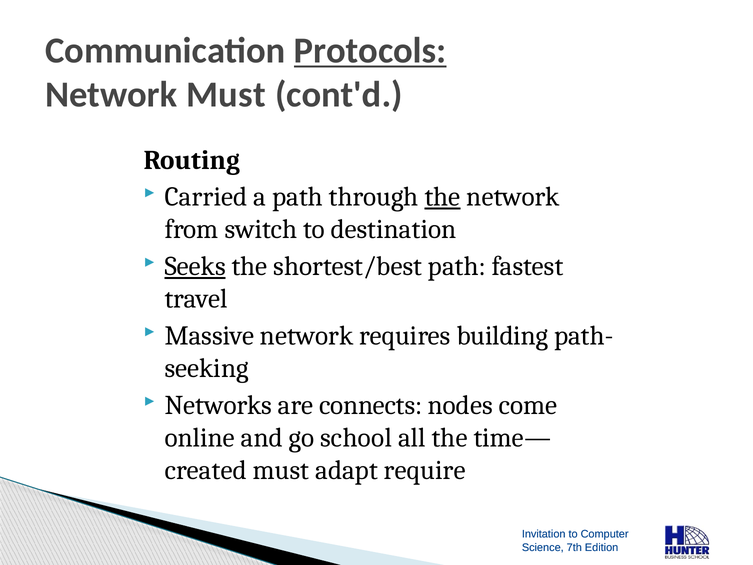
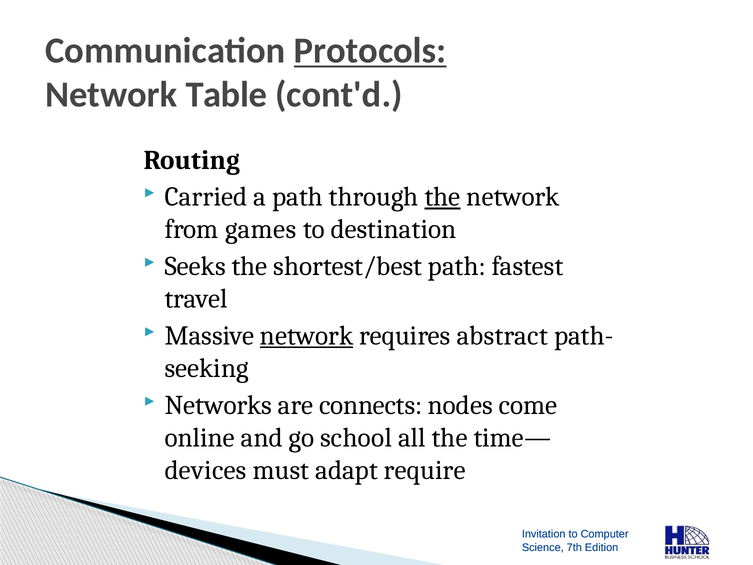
Network Must: Must -> Table
switch: switch -> games
Seeks underline: present -> none
network at (307, 336) underline: none -> present
building: building -> abstract
created: created -> devices
